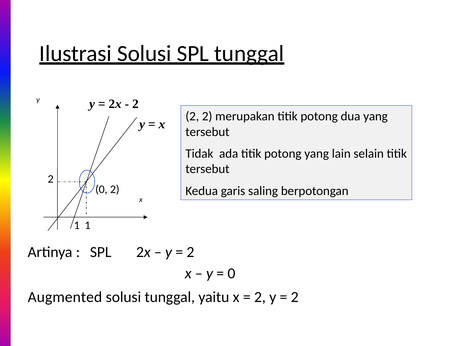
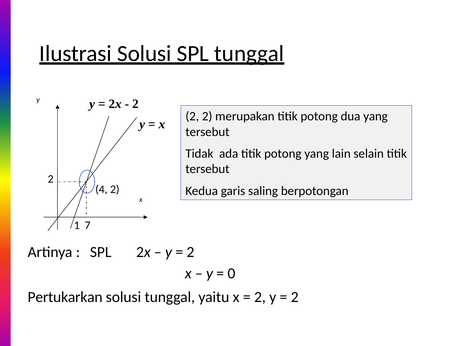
0 at (101, 190): 0 -> 4
1 1: 1 -> 7
Augmented: Augmented -> Pertukarkan
